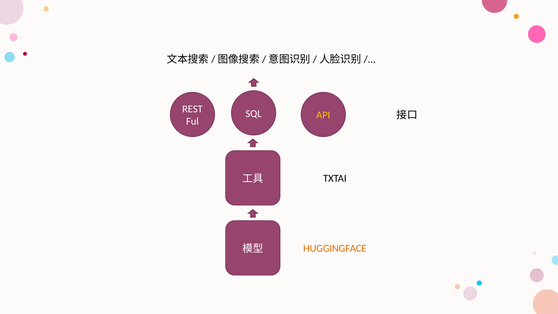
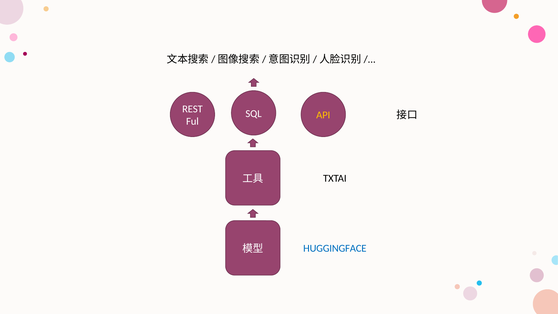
HUGGINGFACE colour: orange -> blue
